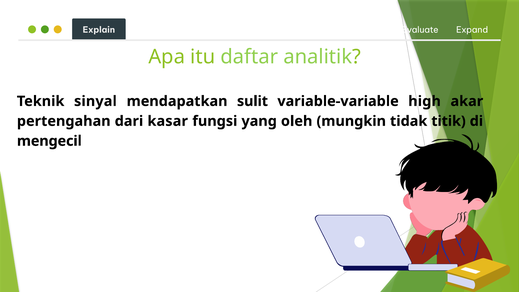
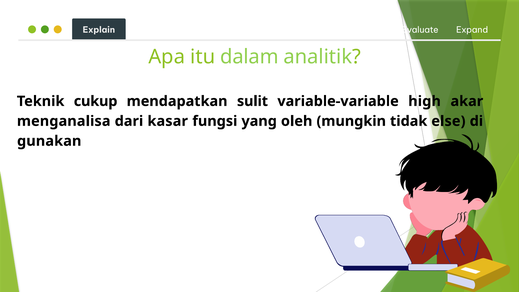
daftar: daftar -> dalam
sinyal: sinyal -> cukup
pertengahan: pertengahan -> menganalisa
titik: titik -> else
mengecil: mengecil -> gunakan
